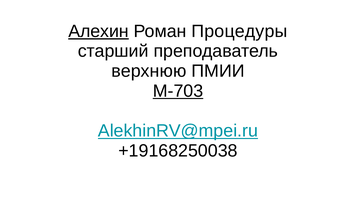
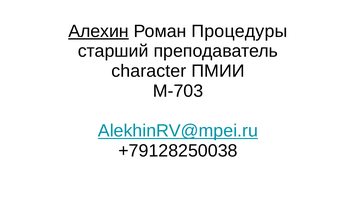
верхнюю: верхнюю -> character
М-703 underline: present -> none
+19168250038: +19168250038 -> +79128250038
